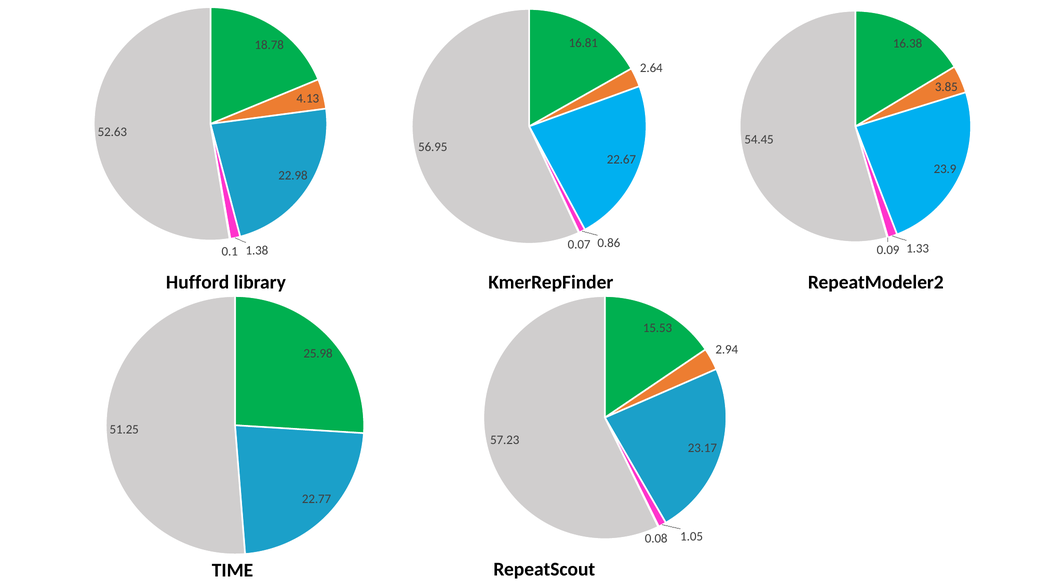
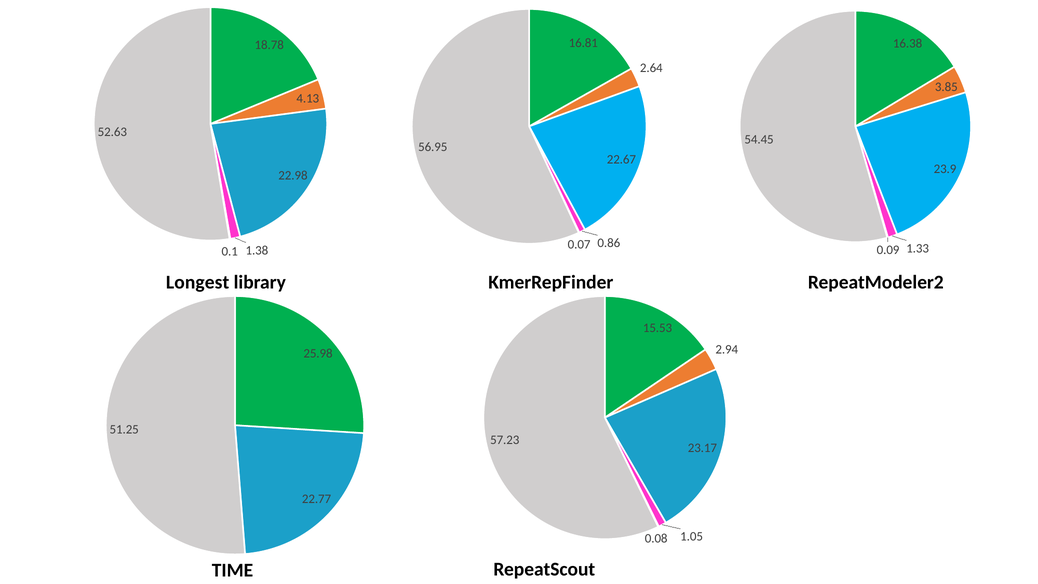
Hufford: Hufford -> Longest
